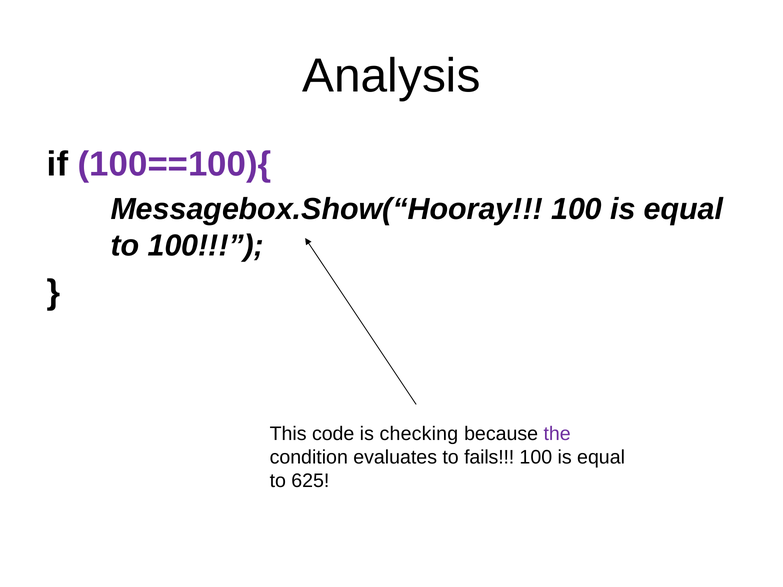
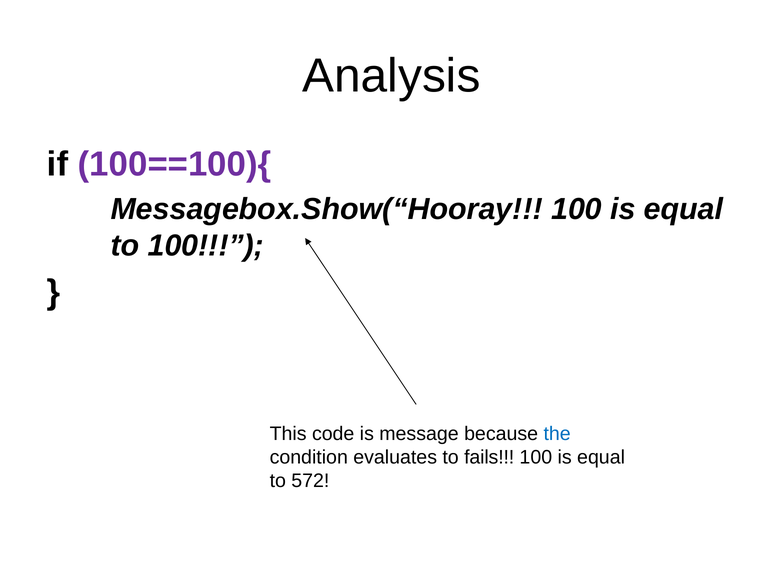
checking: checking -> message
the colour: purple -> blue
625: 625 -> 572
